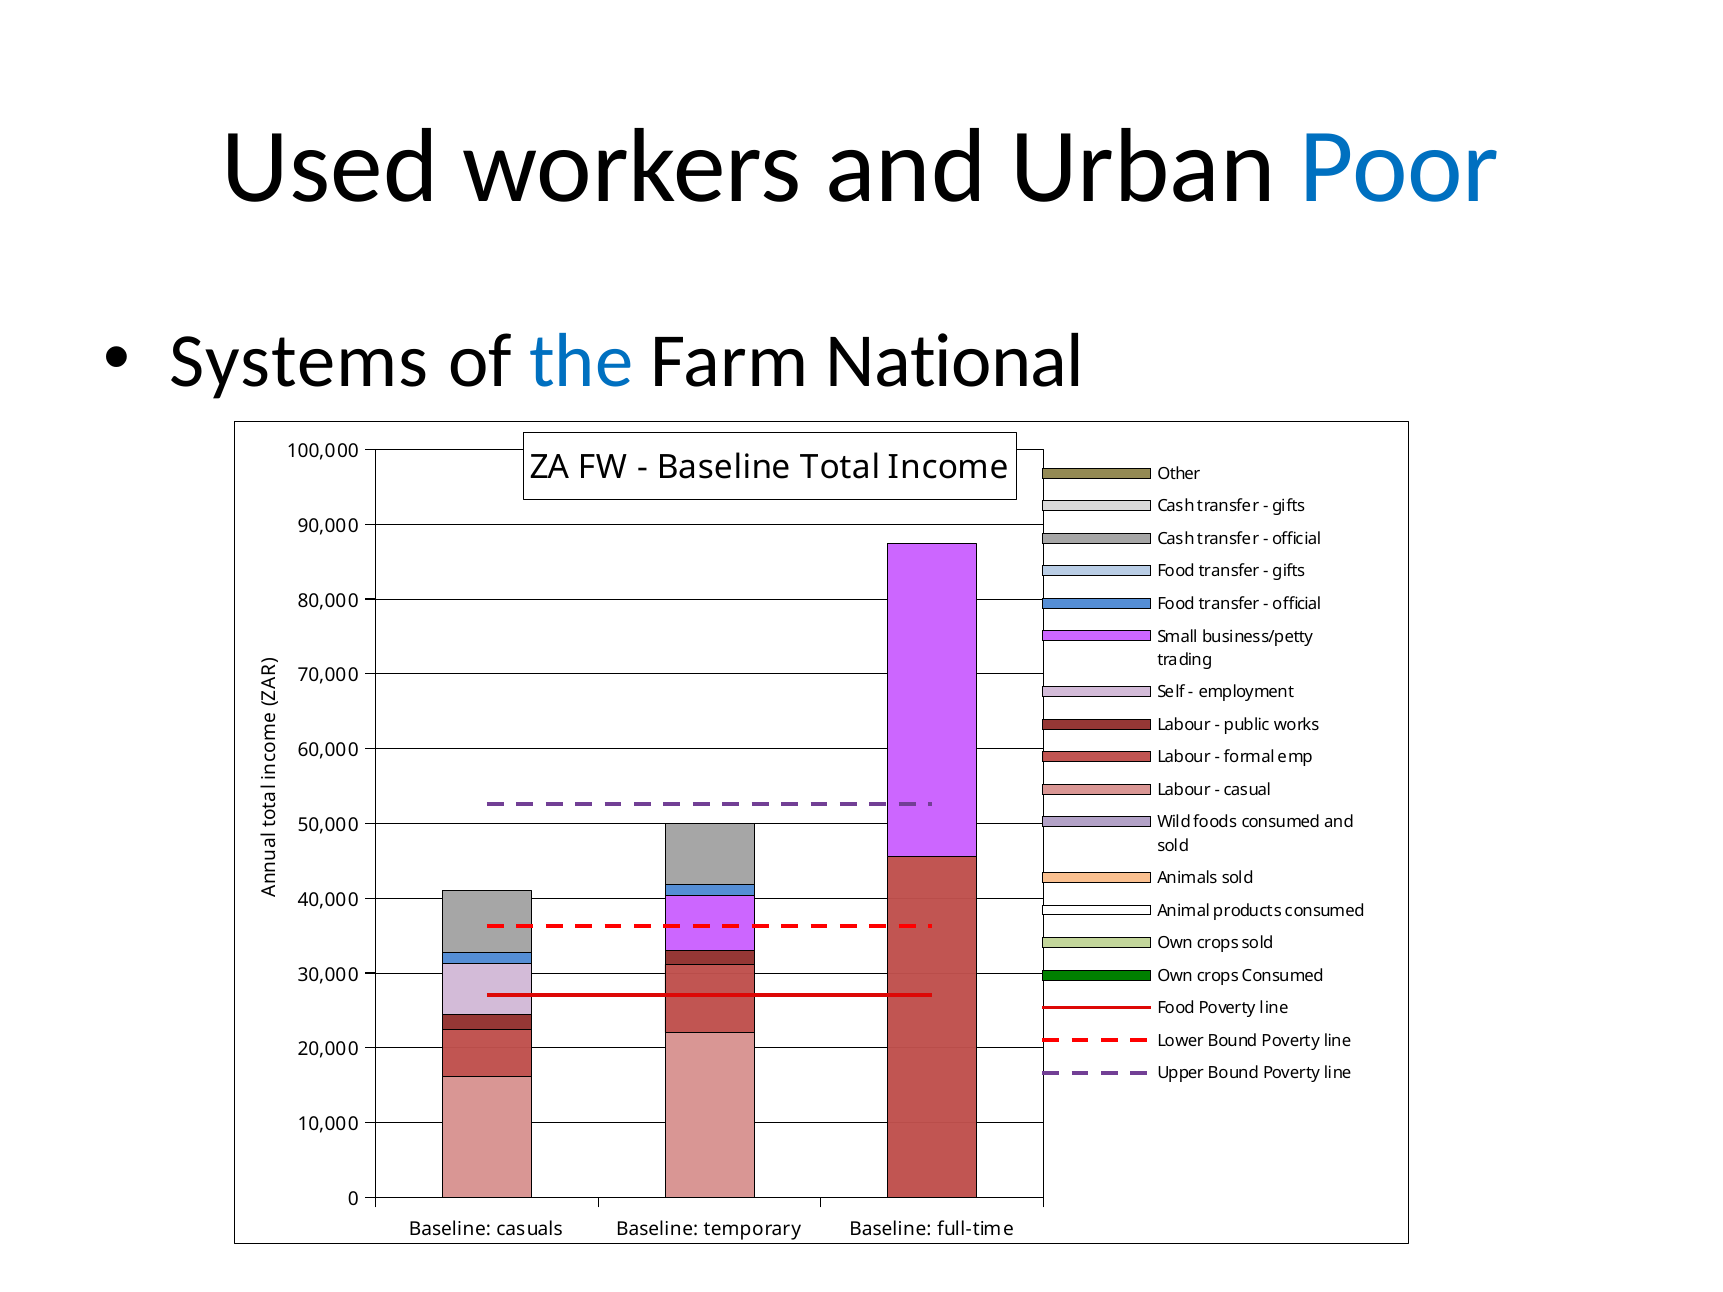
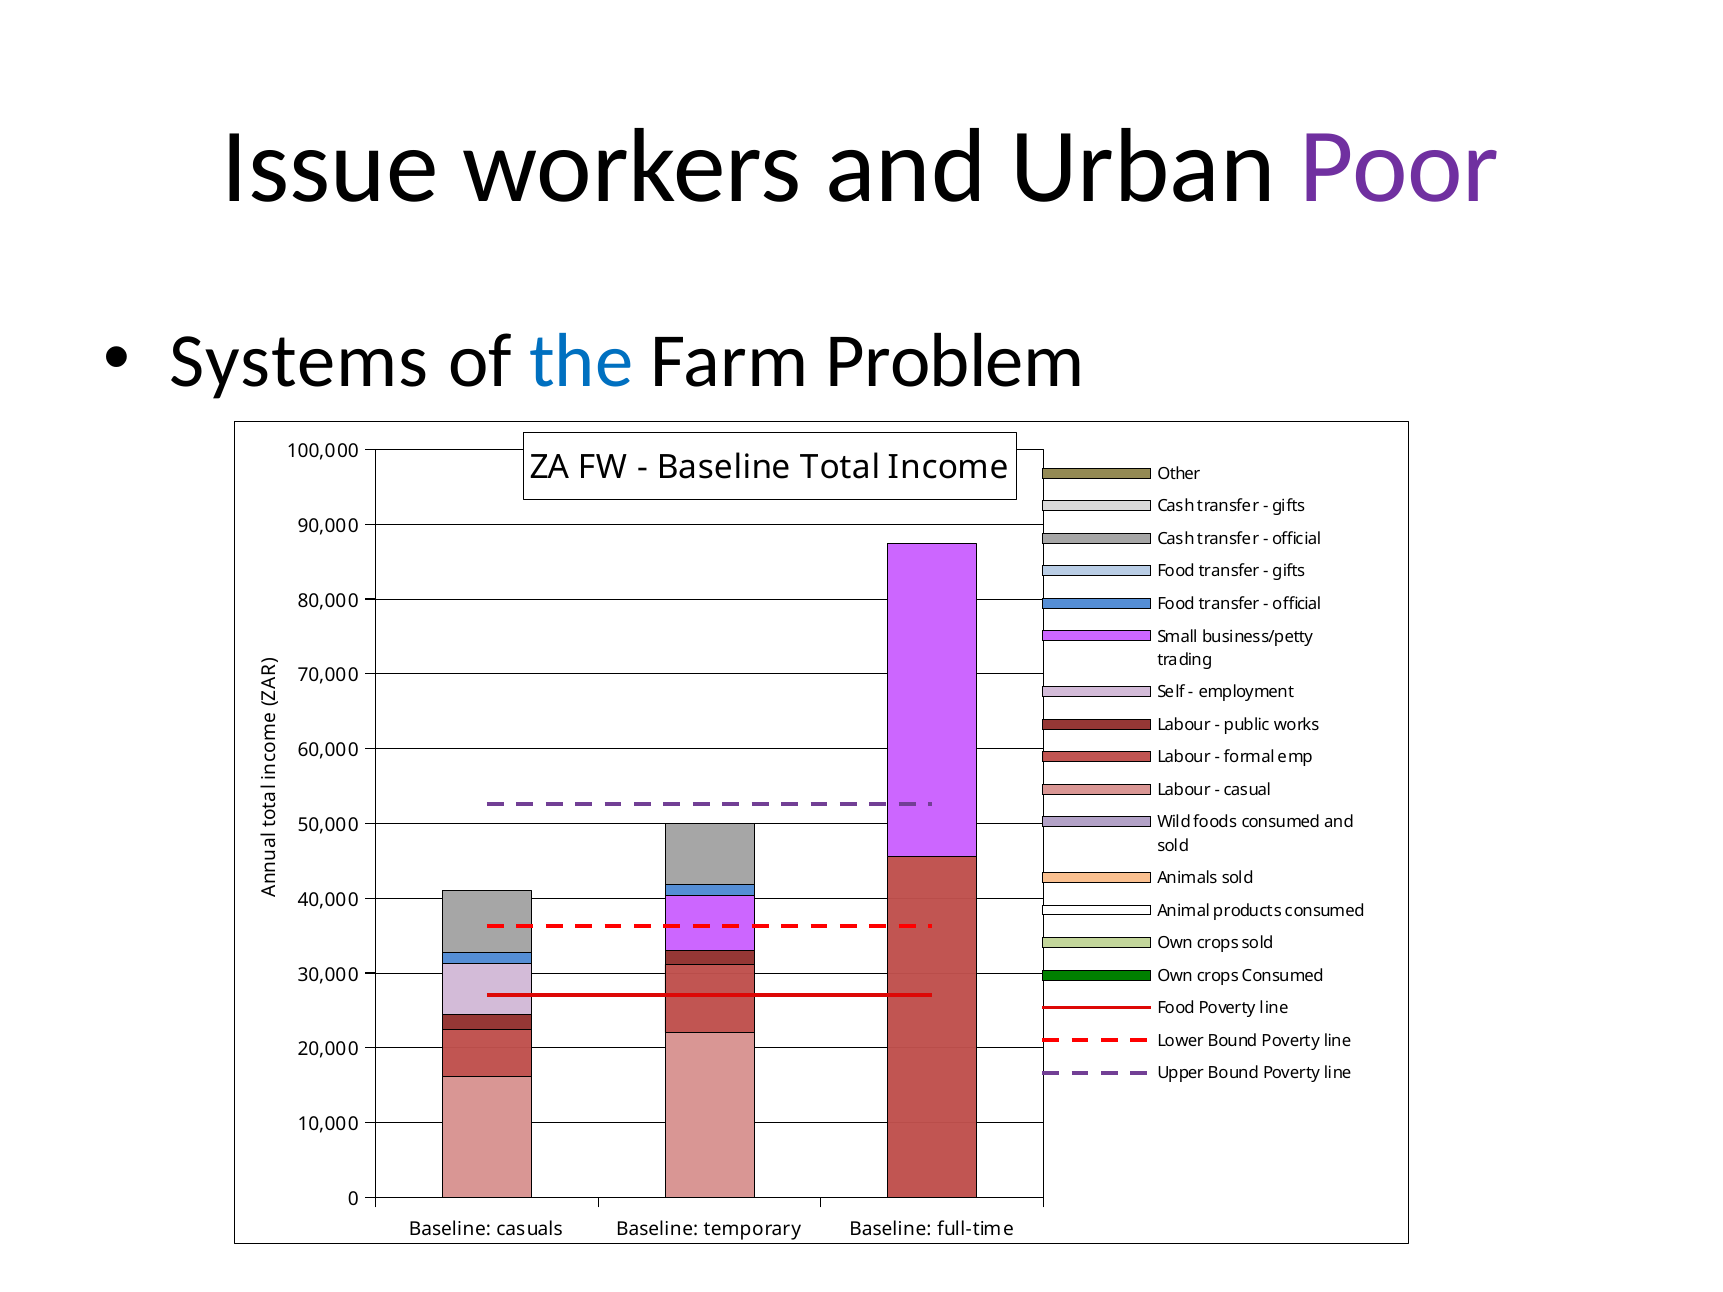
Used: Used -> Issue
Poor colour: blue -> purple
National: National -> Problem
